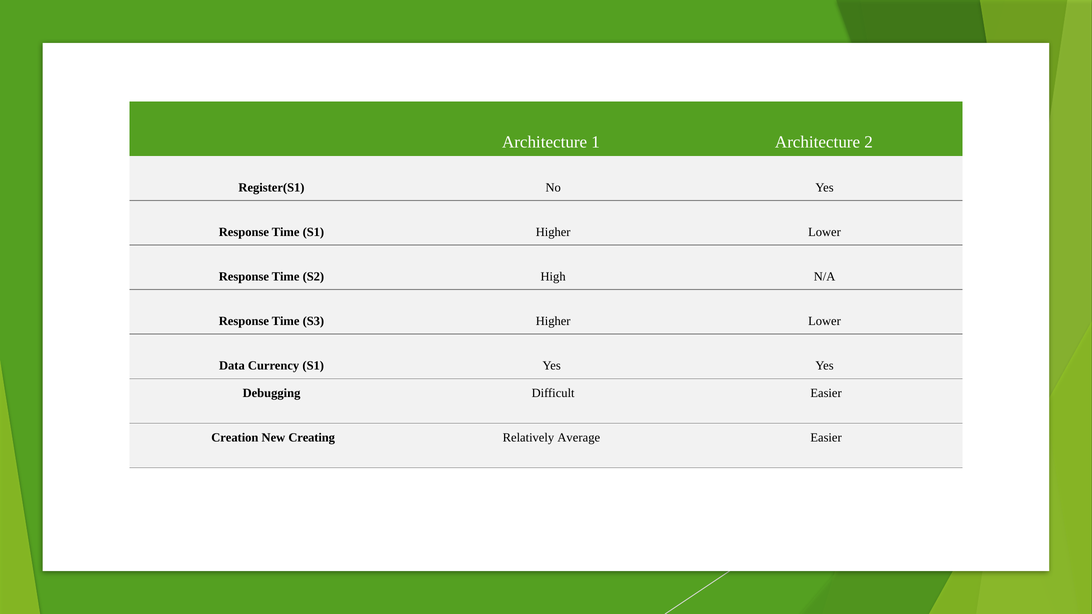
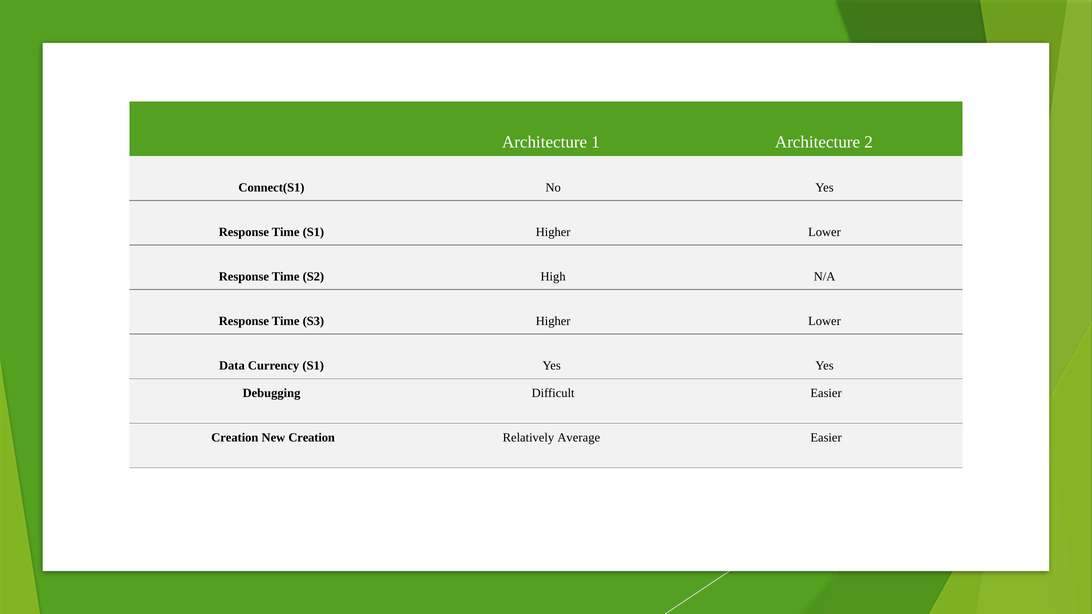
Register(S1: Register(S1 -> Connect(S1
New Creating: Creating -> Creation
